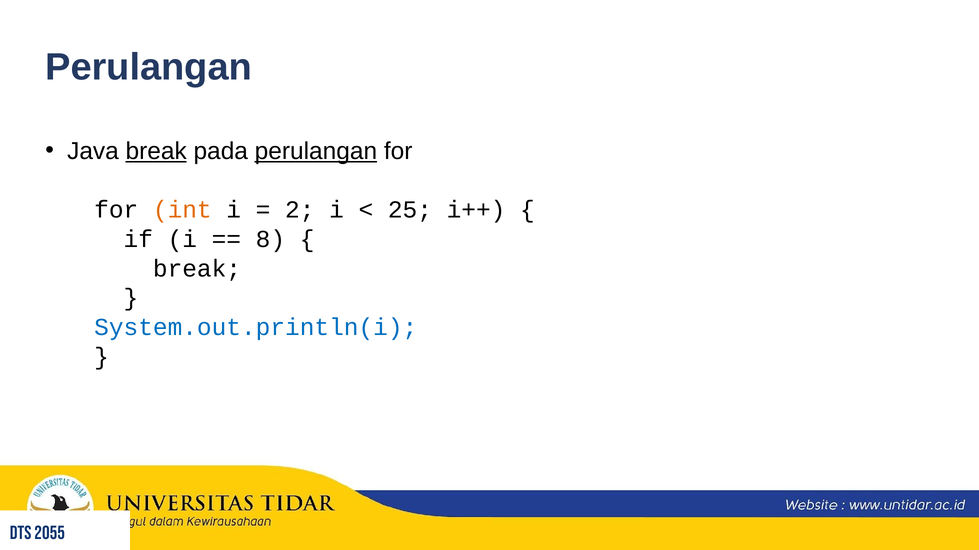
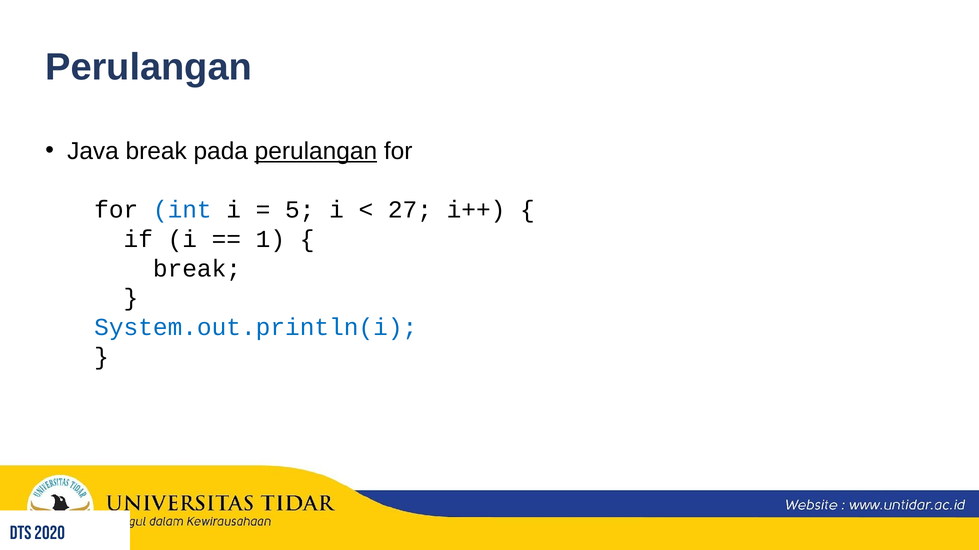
break at (156, 151) underline: present -> none
int colour: orange -> blue
2: 2 -> 5
25: 25 -> 27
8: 8 -> 1
2055: 2055 -> 2020
